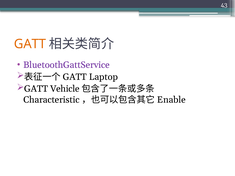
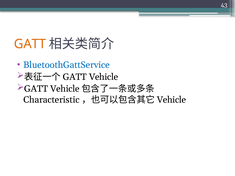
BluetoothGattService colour: purple -> blue
Laptop at (103, 77): Laptop -> Vehicle
Enable at (171, 100): Enable -> Vehicle
